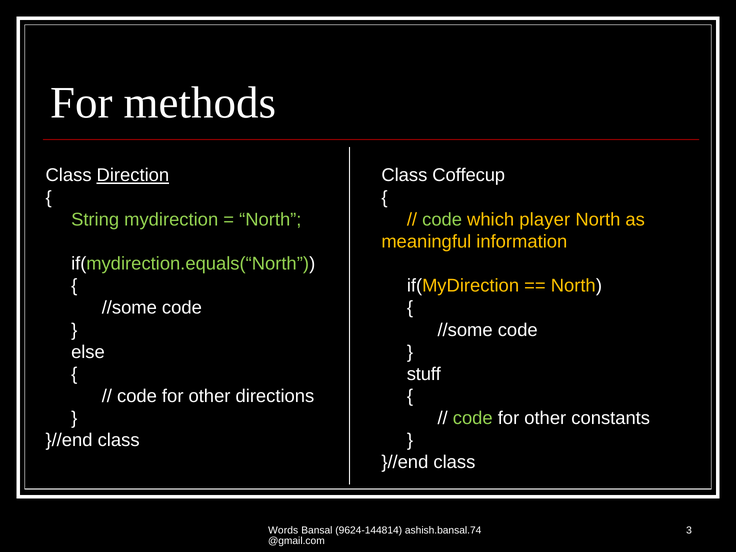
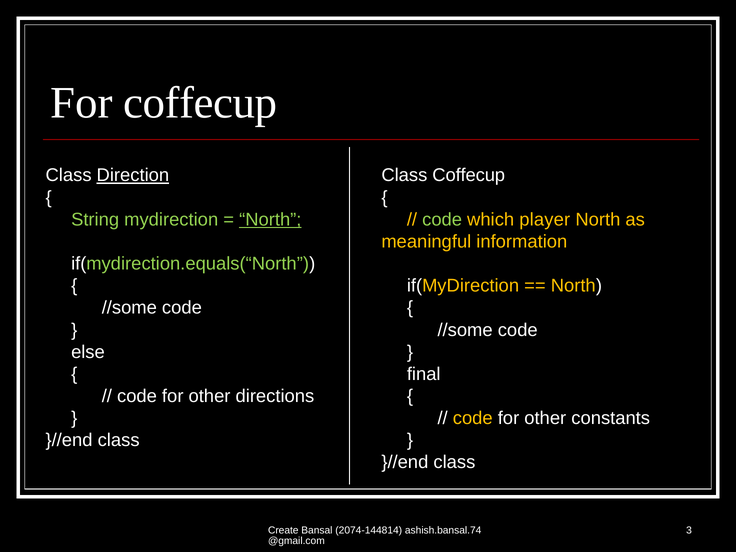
For methods: methods -> coffecup
North at (270, 220) underline: none -> present
stuff: stuff -> final
code at (473, 418) colour: light green -> yellow
Words: Words -> Create
9624-144814: 9624-144814 -> 2074-144814
